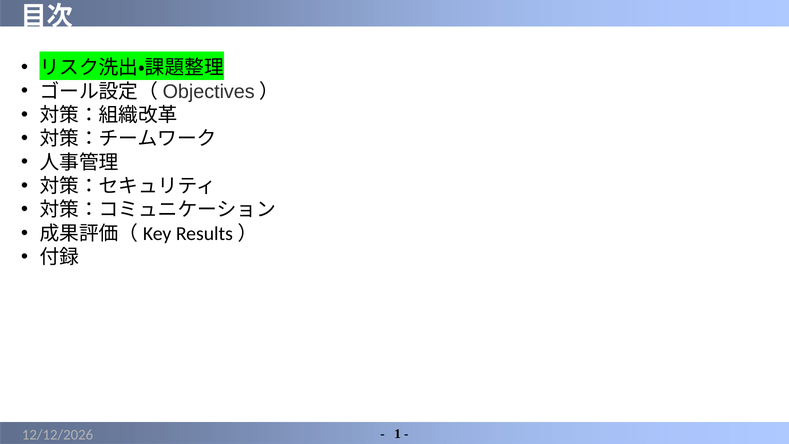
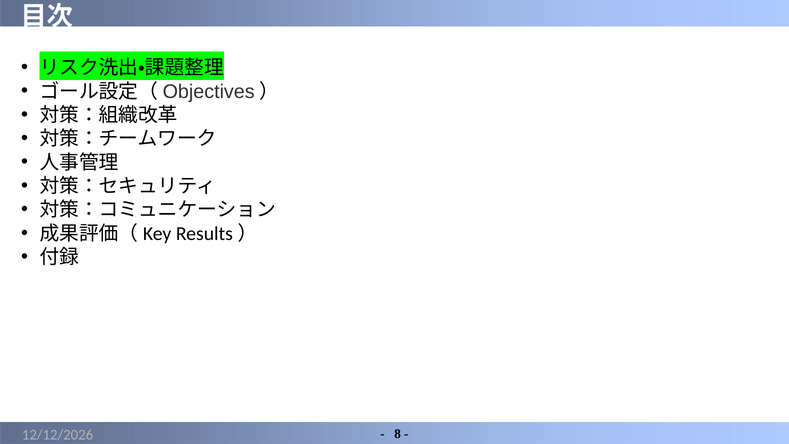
1: 1 -> 8
